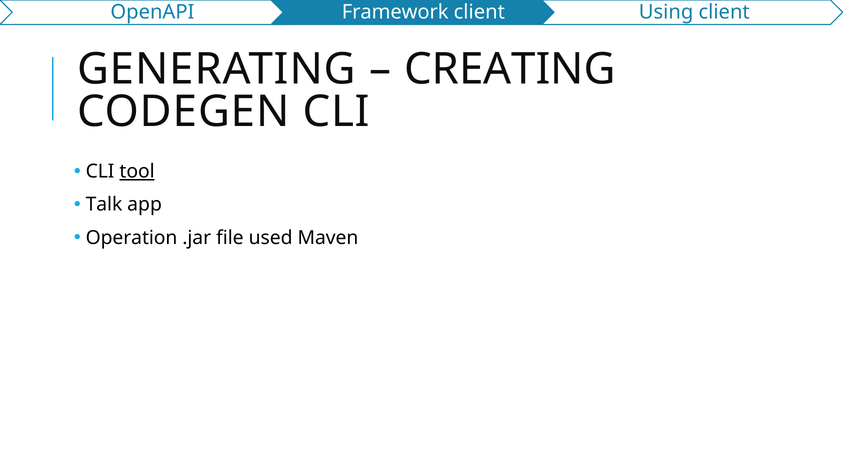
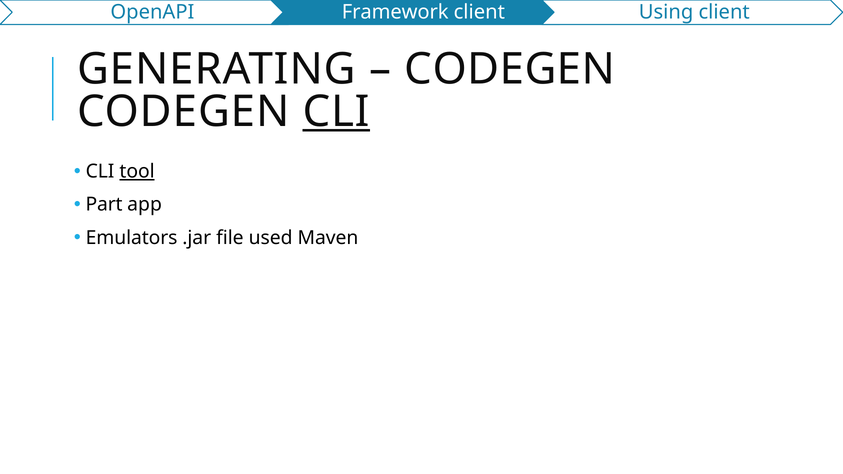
CREATING at (510, 69): CREATING -> CODEGEN
CLI at (336, 112) underline: none -> present
Talk: Talk -> Part
Operation: Operation -> Emulators
